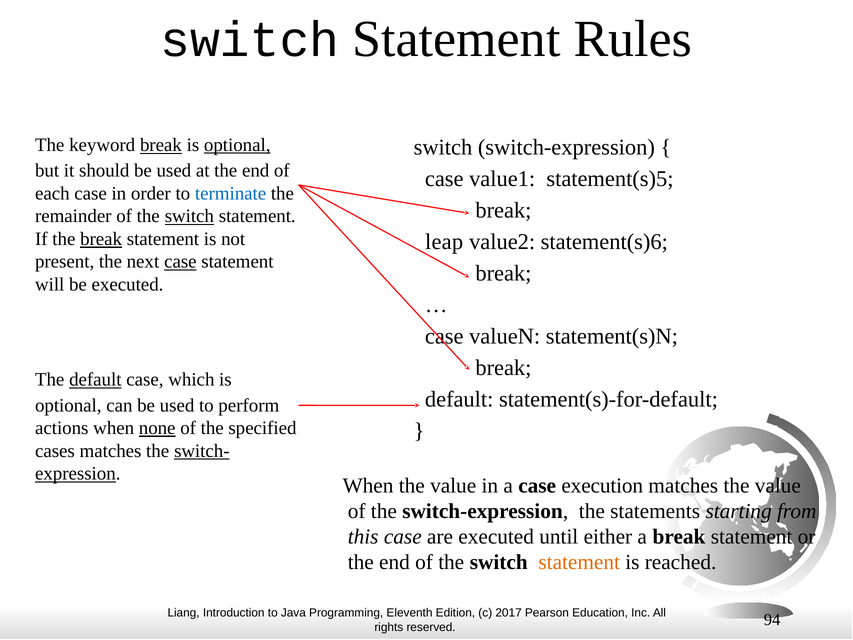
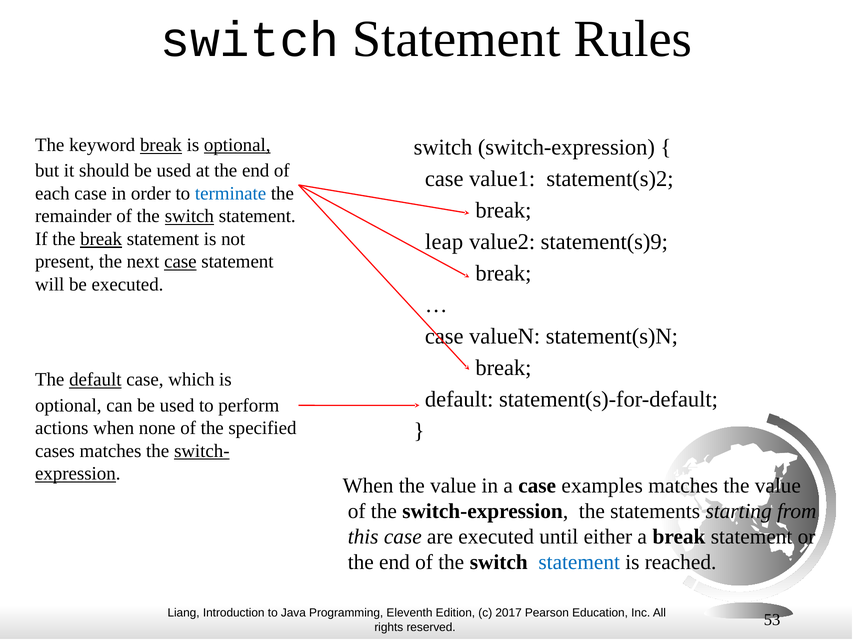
statement(s)5: statement(s)5 -> statement(s)2
statement(s)6: statement(s)6 -> statement(s)9
none underline: present -> none
execution: execution -> examples
statement at (579, 562) colour: orange -> blue
94: 94 -> 53
